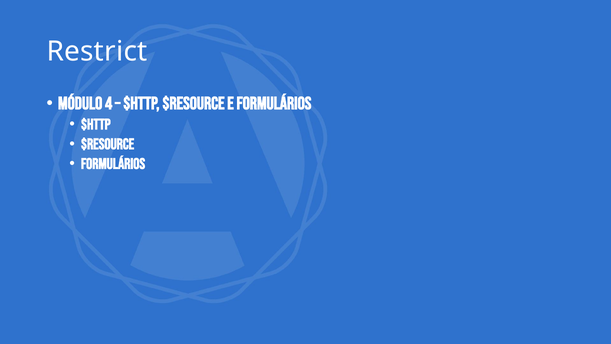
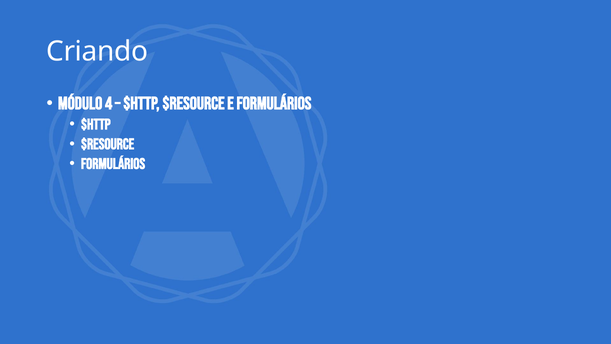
Restrict: Restrict -> Criando
